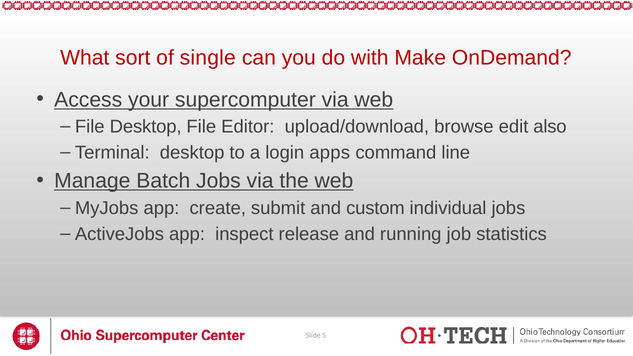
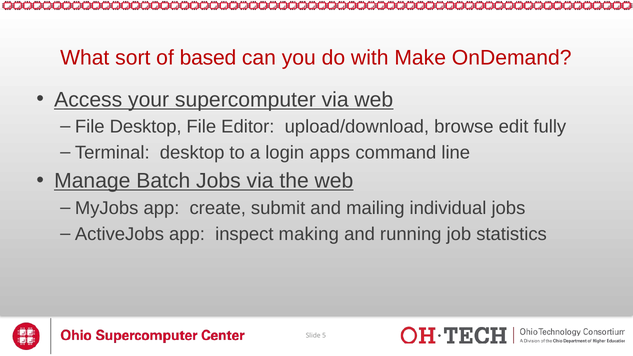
single: single -> based
also: also -> fully
custom: custom -> mailing
release: release -> making
